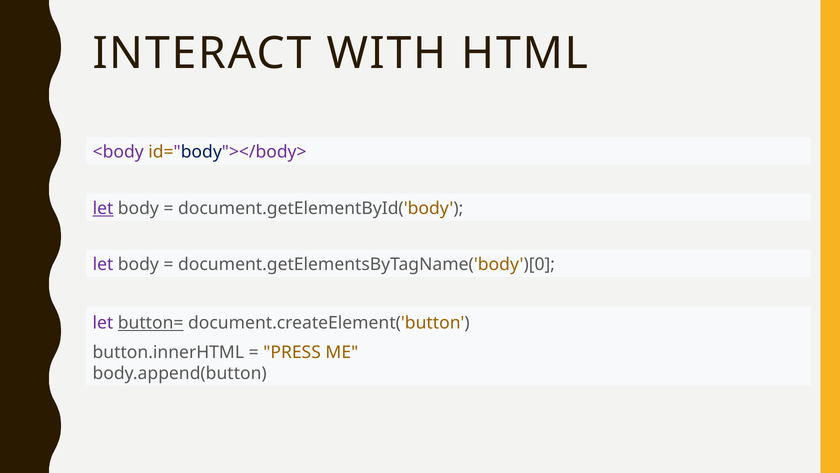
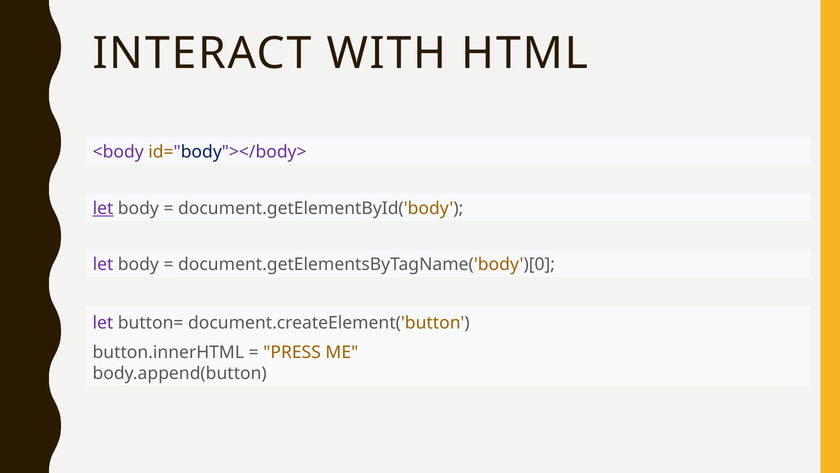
button= underline: present -> none
